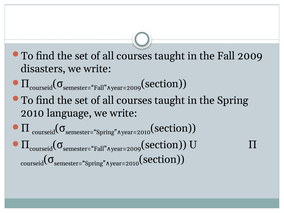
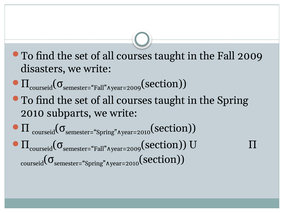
language: language -> subparts
